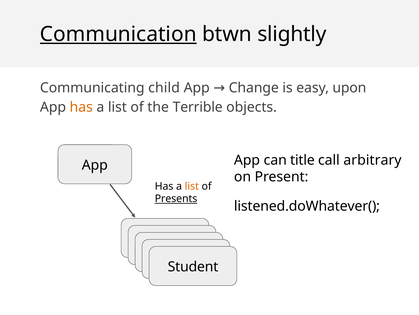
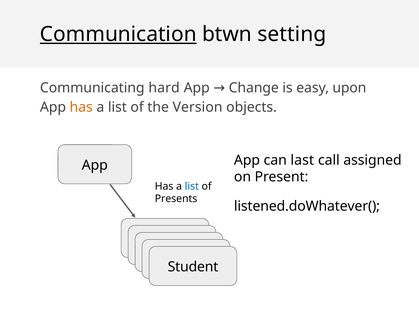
slightly: slightly -> setting
child: child -> hard
Terrible: Terrible -> Version
title: title -> last
arbitrary: arbitrary -> assigned
list at (192, 186) colour: orange -> blue
Presents underline: present -> none
